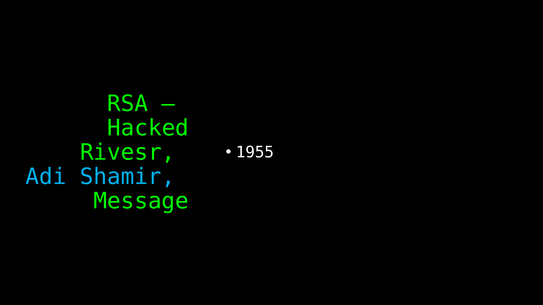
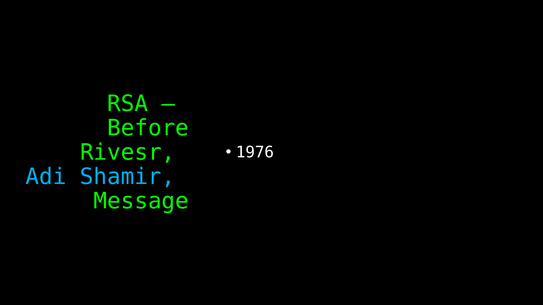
Hacked: Hacked -> Before
1955: 1955 -> 1976
